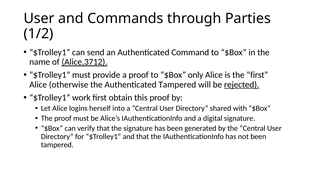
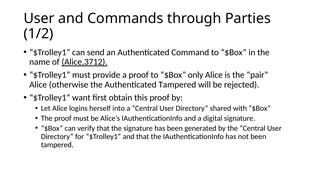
the first: first -> pair
rejected underline: present -> none
work: work -> want
